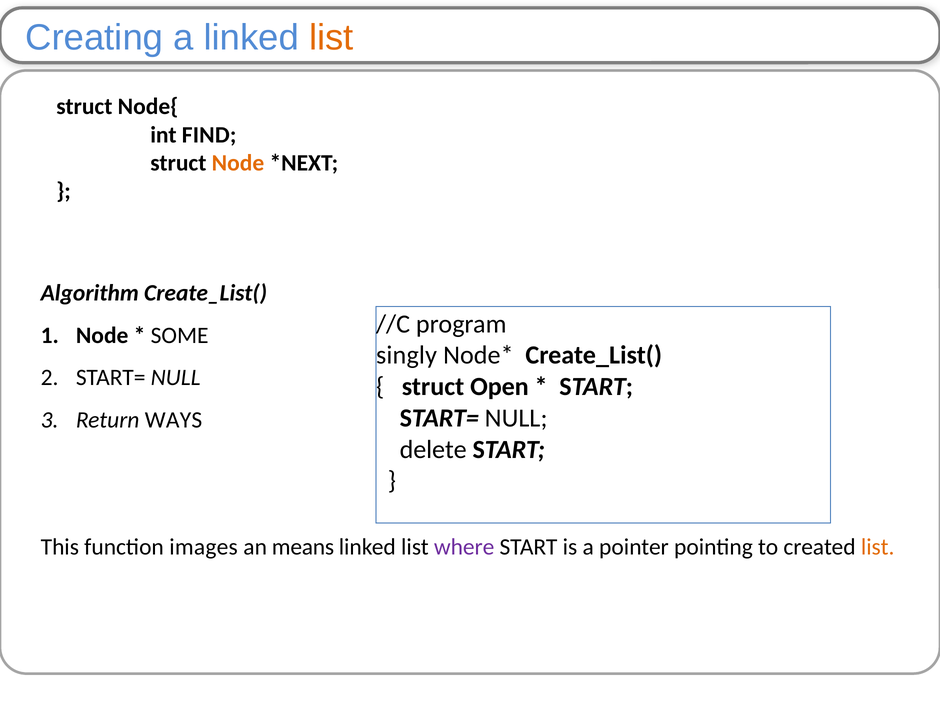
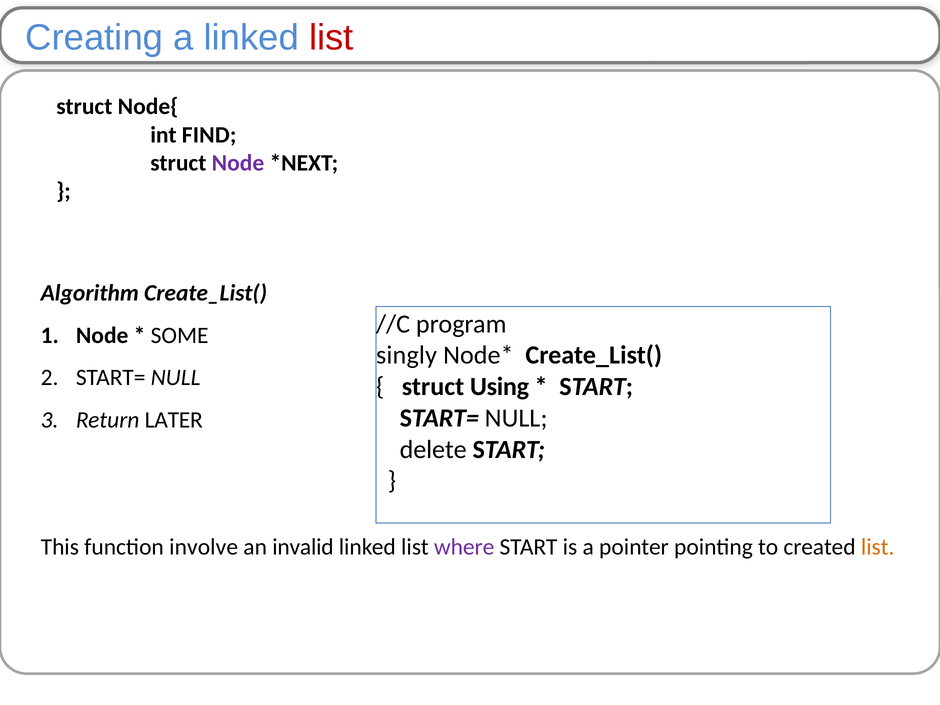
list at (331, 38) colour: orange -> red
Node at (238, 163) colour: orange -> purple
Open: Open -> Using
WAYS: WAYS -> LATER
images: images -> involve
means: means -> invalid
